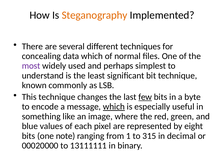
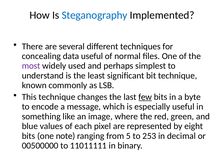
Steganography colour: orange -> blue
data which: which -> useful
which at (114, 107) underline: present -> none
1: 1 -> 5
315: 315 -> 253
00020000: 00020000 -> 00500000
13111111: 13111111 -> 11011111
